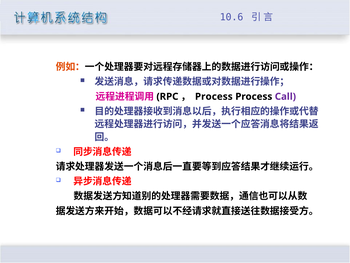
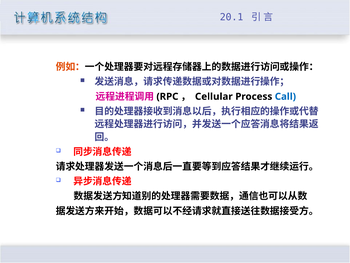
10.6: 10.6 -> 20.1
Process at (214, 96): Process -> Cellular
Call colour: purple -> blue
